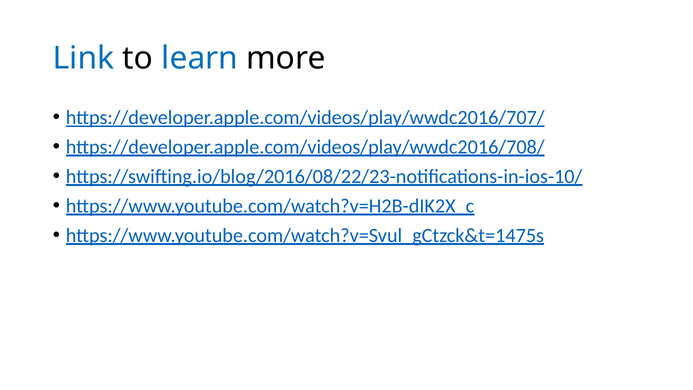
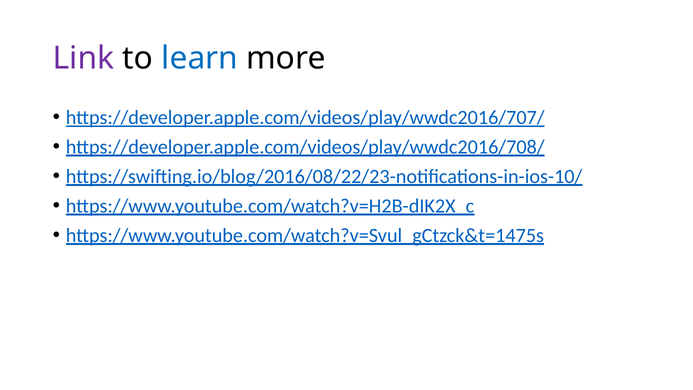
Link colour: blue -> purple
